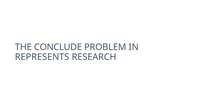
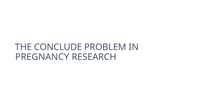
REPRESENTS: REPRESENTS -> PREGNANCY
